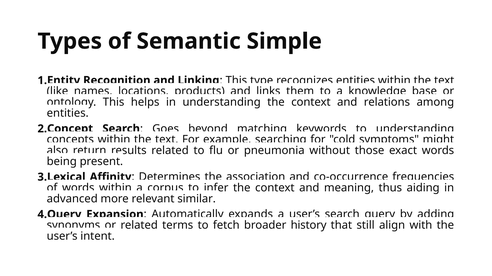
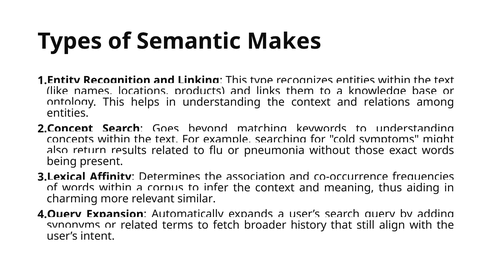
Simple: Simple -> Makes
advanced: advanced -> charming
